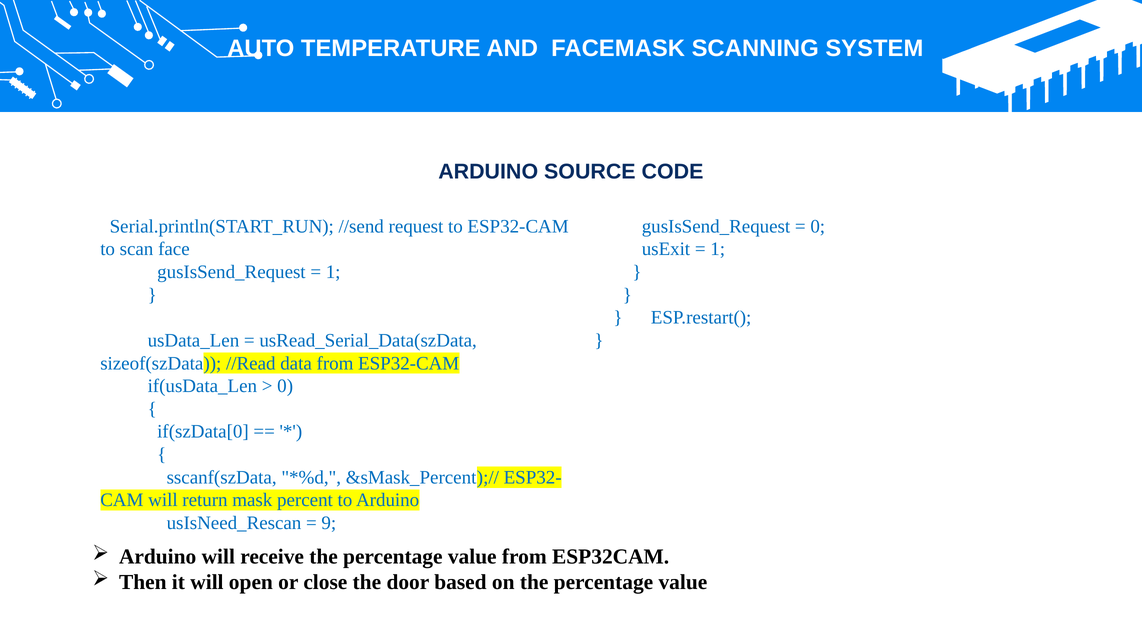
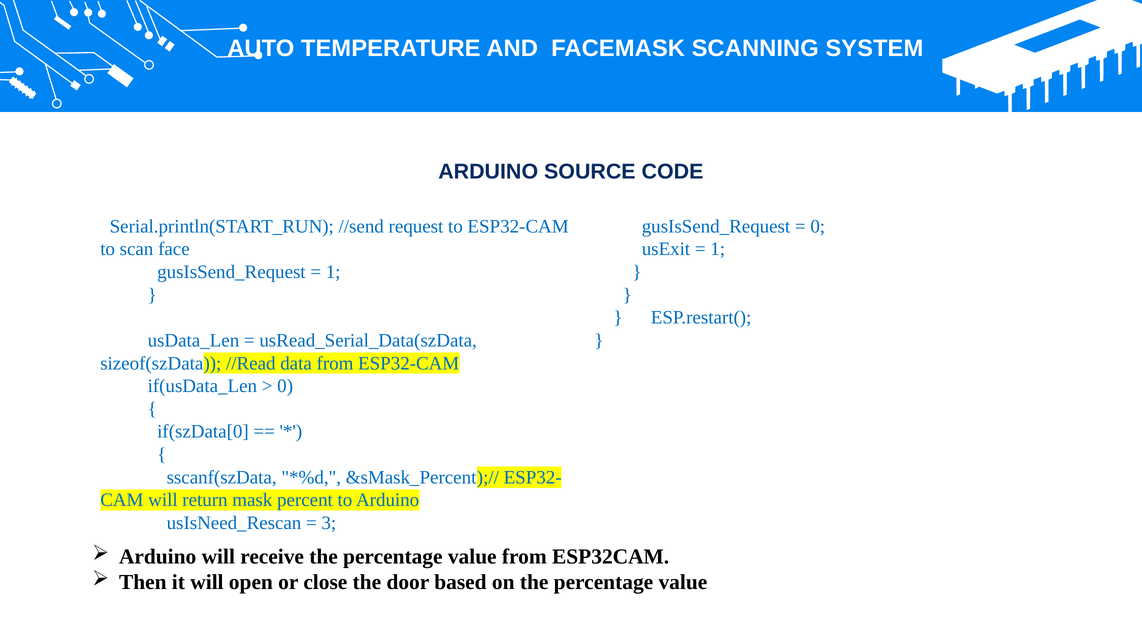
9: 9 -> 3
